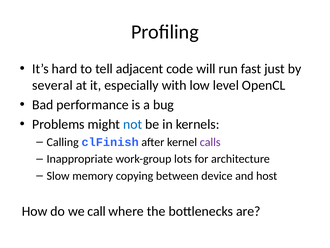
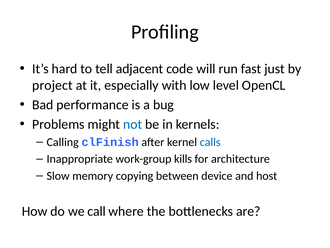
several: several -> project
calls colour: purple -> blue
lots: lots -> kills
